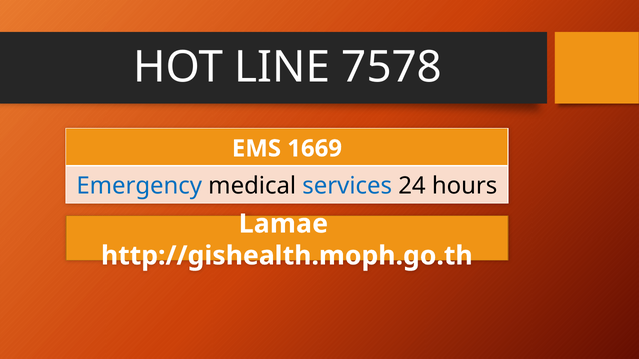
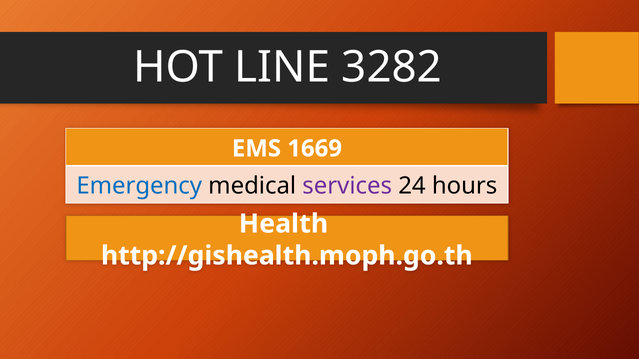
7578: 7578 -> 3282
services colour: blue -> purple
Lamae: Lamae -> Health
